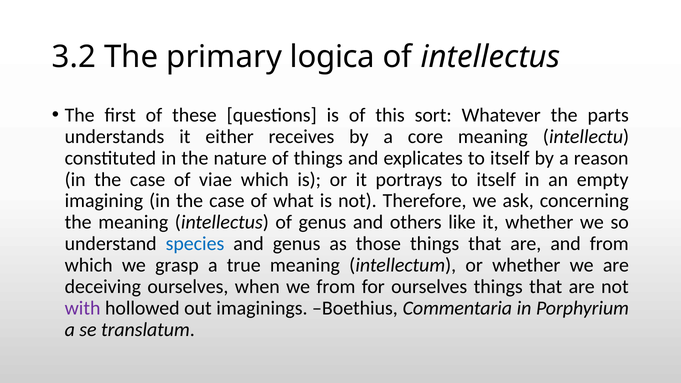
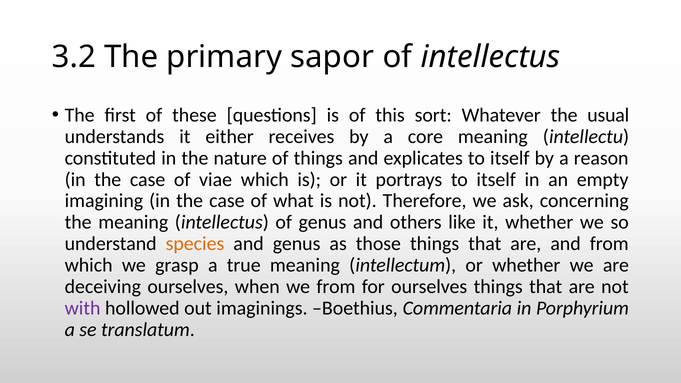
logica: logica -> sapor
parts: parts -> usual
species colour: blue -> orange
